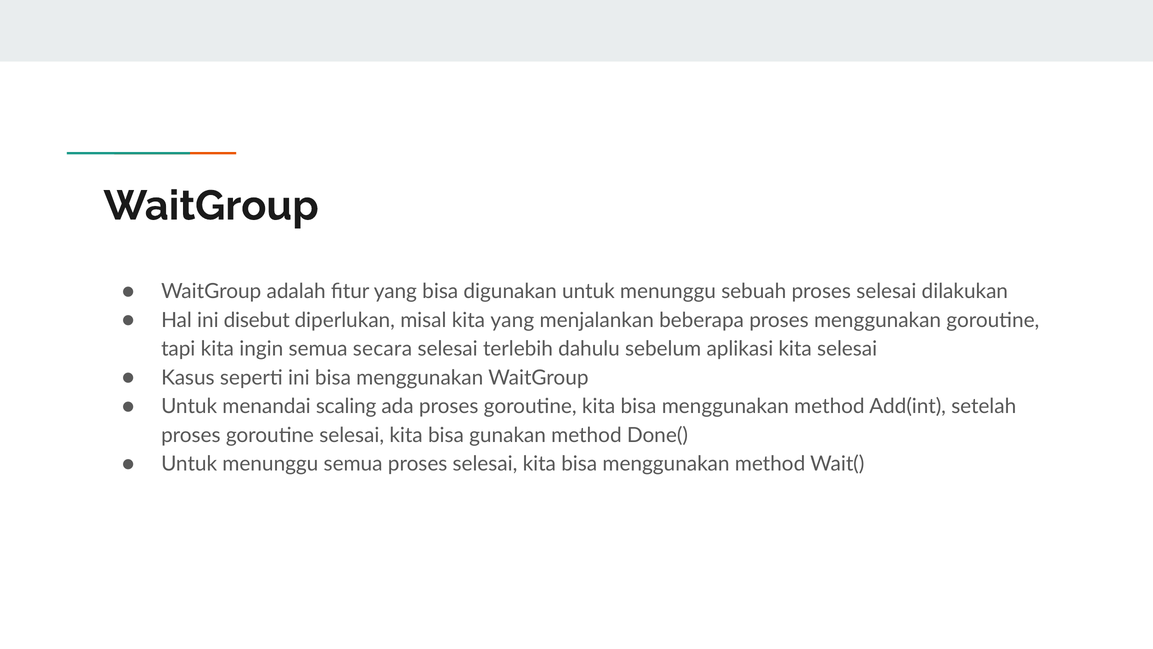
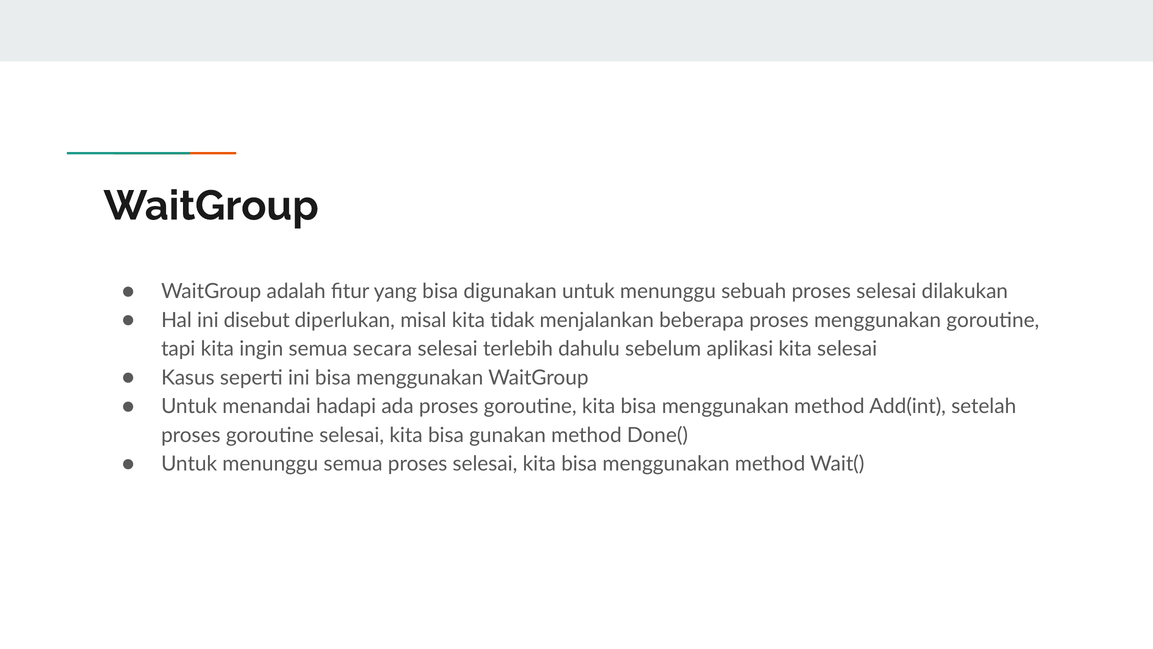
kita yang: yang -> tidak
scaling: scaling -> hadapi
